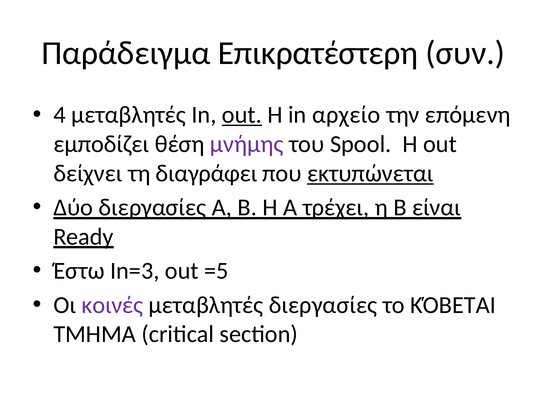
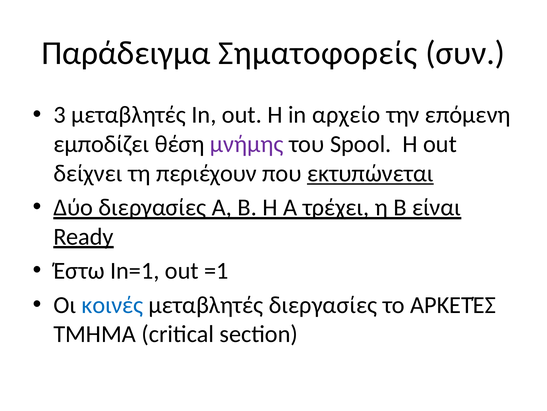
Επικρατέστερη: Επικρατέστερη -> Σηματοφορείς
4: 4 -> 3
out at (242, 115) underline: present -> none
διαγράφει: διαγράφει -> περιέχουν
In=3: In=3 -> In=1
=5: =5 -> =1
κοινές colour: purple -> blue
ΚΌΒΕΤΑΙ: ΚΌΒΕΤΑΙ -> ΑΡΚΕΤΈΣ
